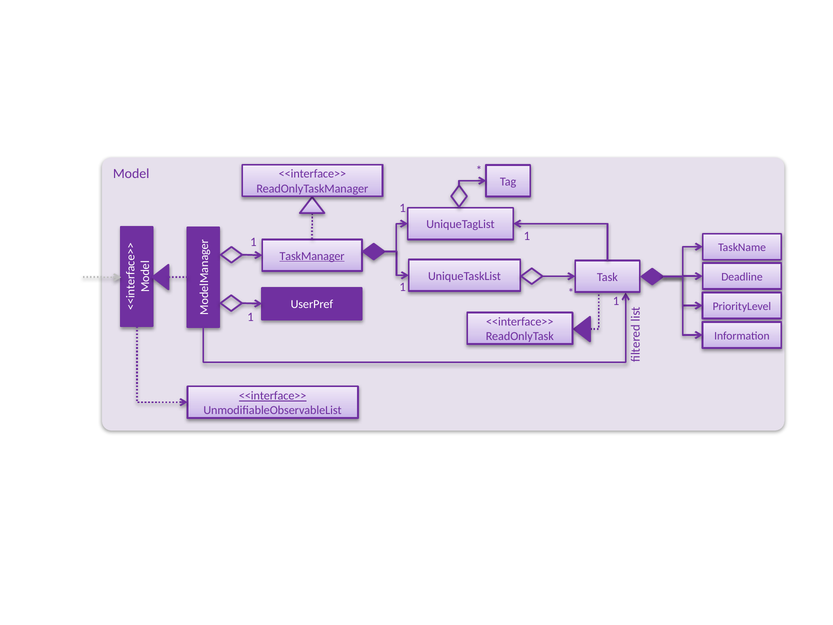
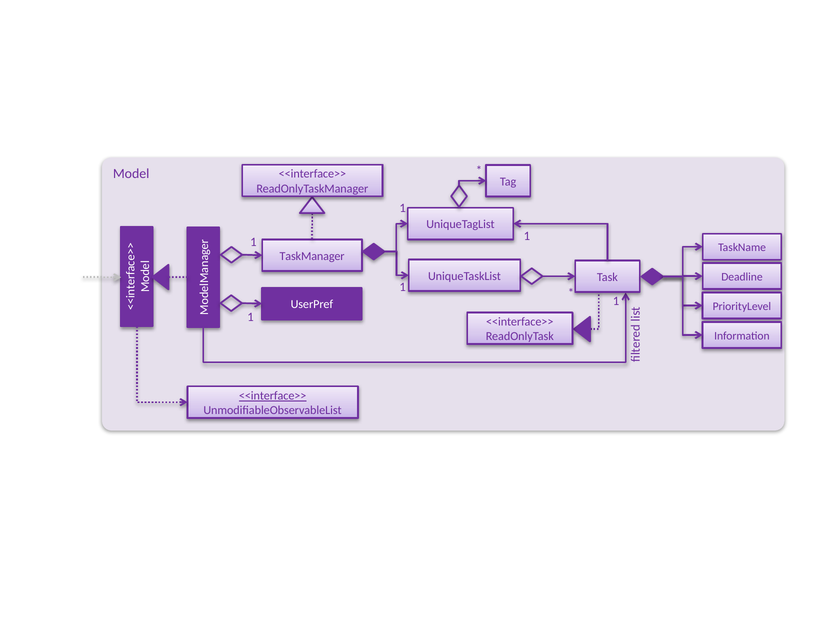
TaskManager underline: present -> none
